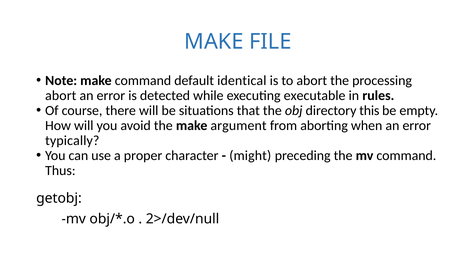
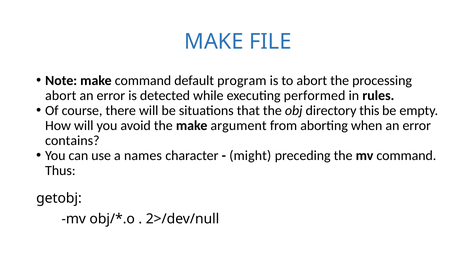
identical: identical -> program
executable: executable -> performed
typically: typically -> contains
proper: proper -> names
